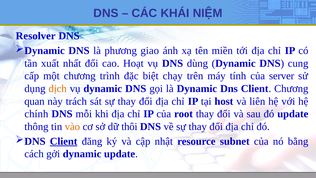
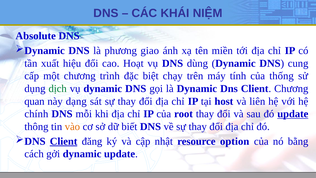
Resolver: Resolver -> Absolute
nhất: nhất -> hiệu
server: server -> thống
dịch colour: orange -> green
trách: trách -> dạng
update at (293, 114) underline: none -> present
thôi: thôi -> biết
subnet: subnet -> option
